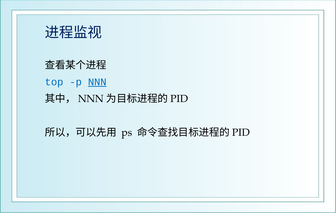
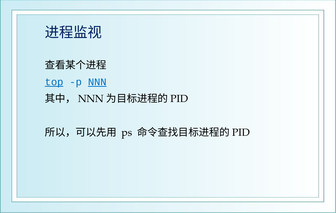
top underline: none -> present
